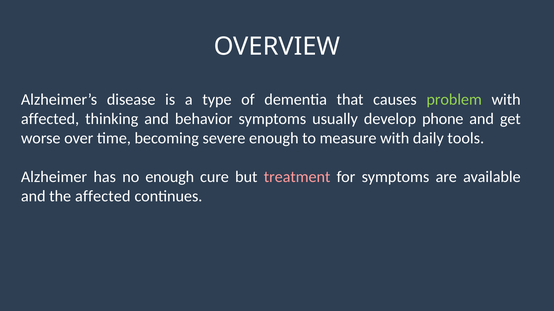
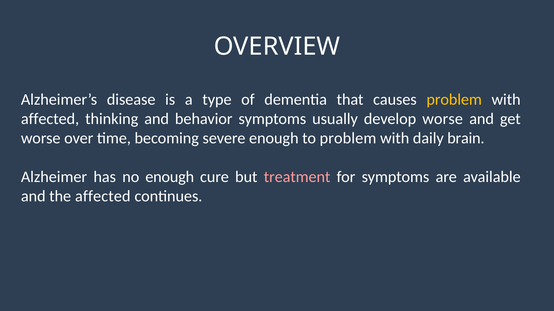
problem at (454, 100) colour: light green -> yellow
develop phone: phone -> worse
to measure: measure -> problem
tools: tools -> brain
